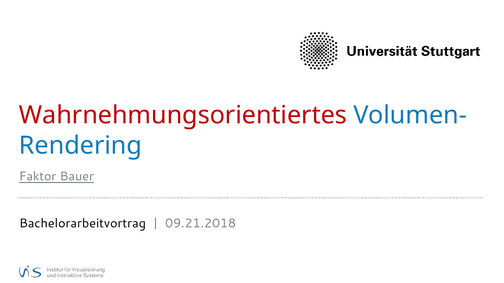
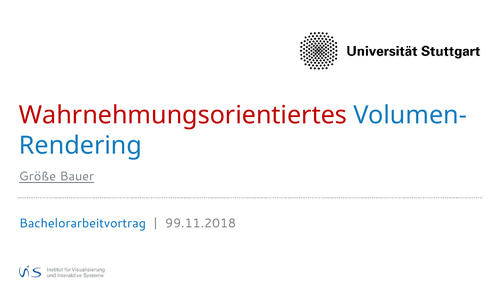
Faktor: Faktor -> Größe
Bachelorarbeitvortrag colour: black -> blue
09.21.2018: 09.21.2018 -> 99.11.2018
